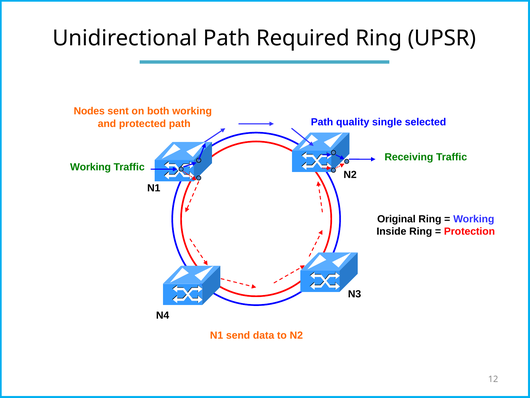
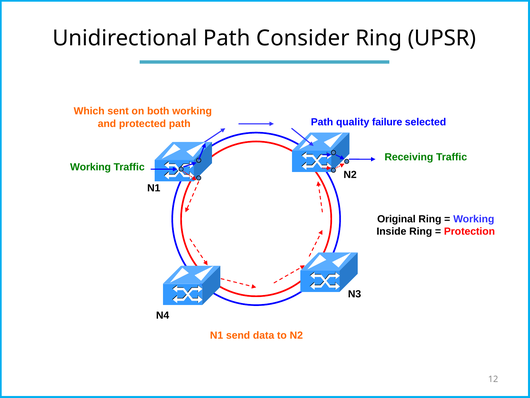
Required: Required -> Consider
Nodes: Nodes -> Which
single: single -> failure
